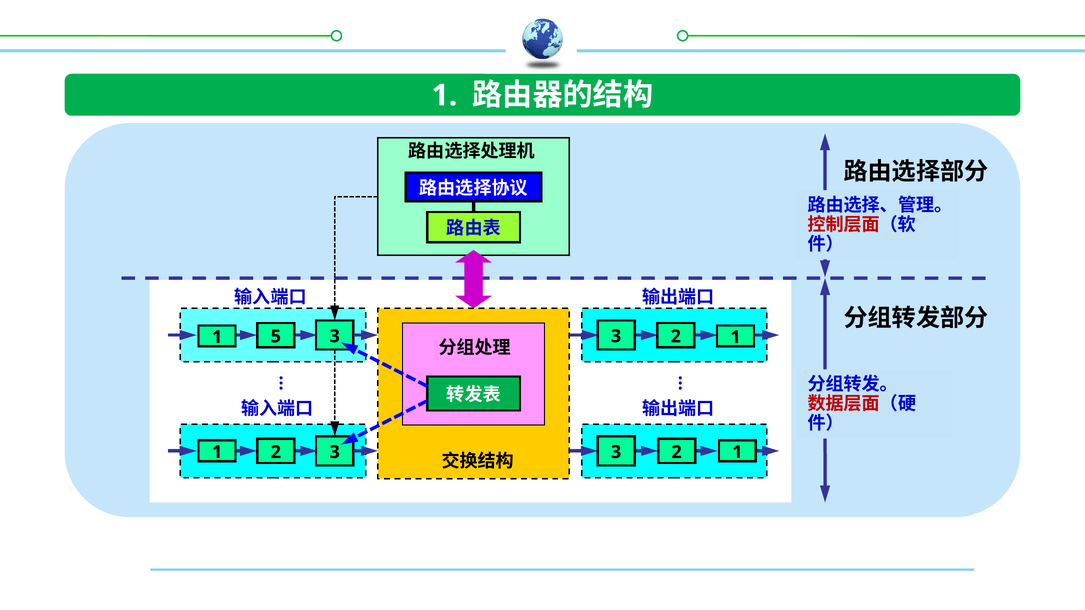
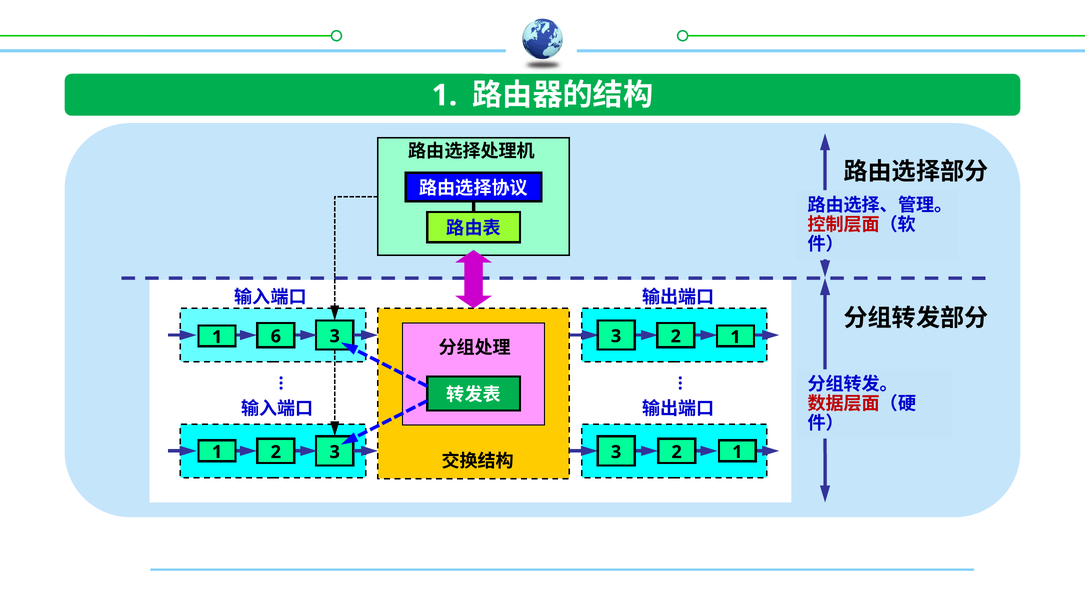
5: 5 -> 6
